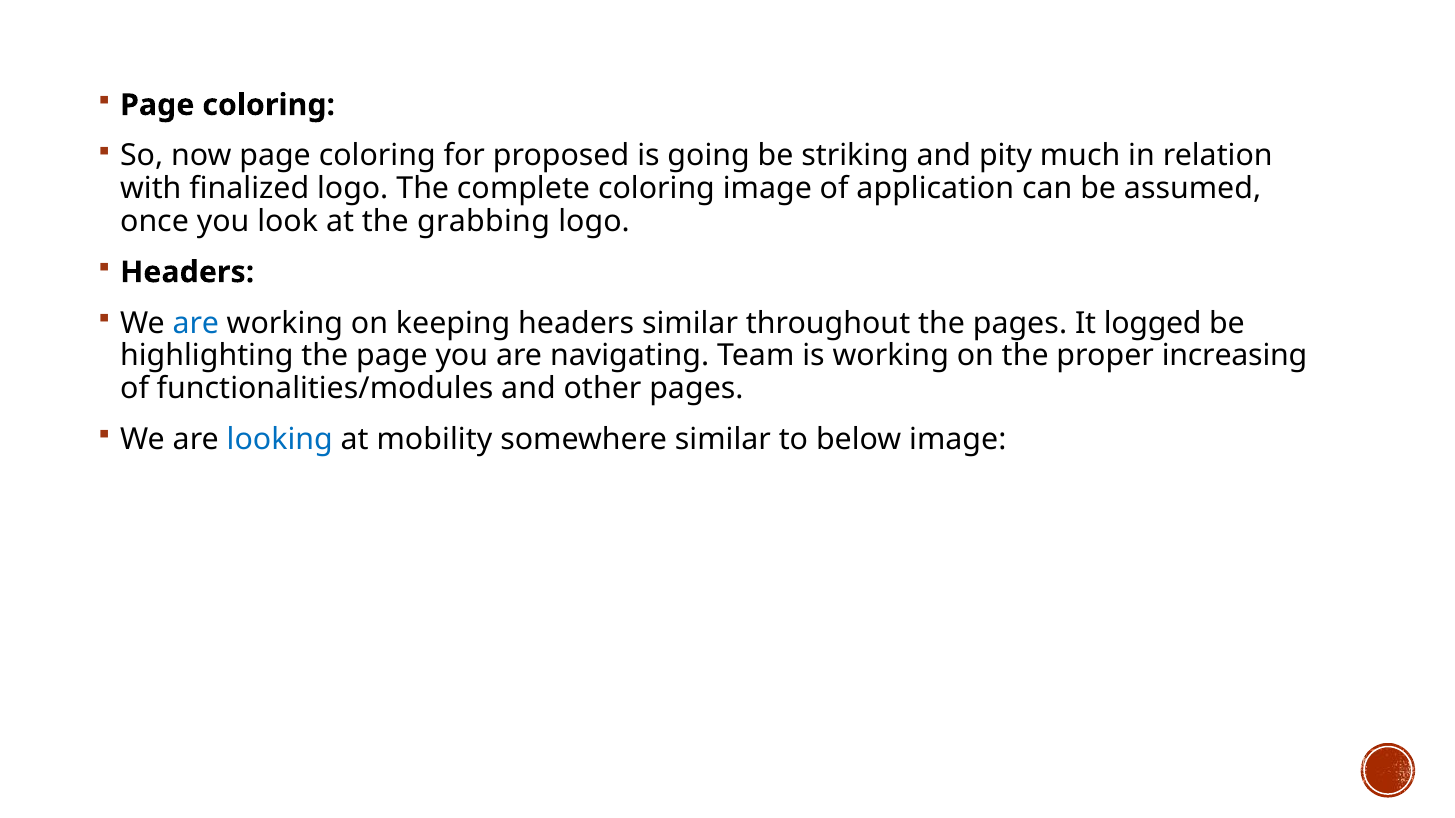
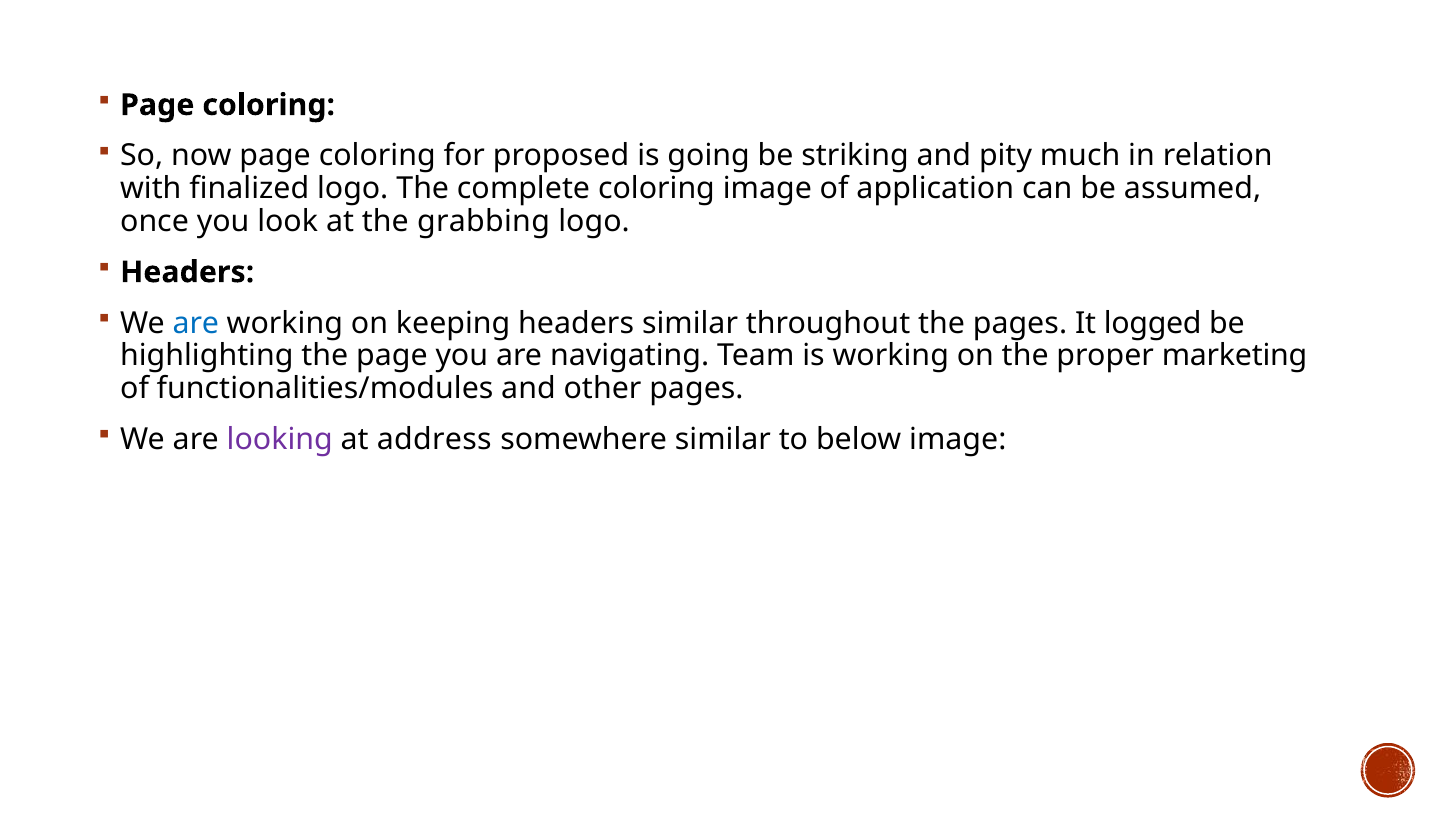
increasing: increasing -> marketing
looking colour: blue -> purple
mobility: mobility -> address
